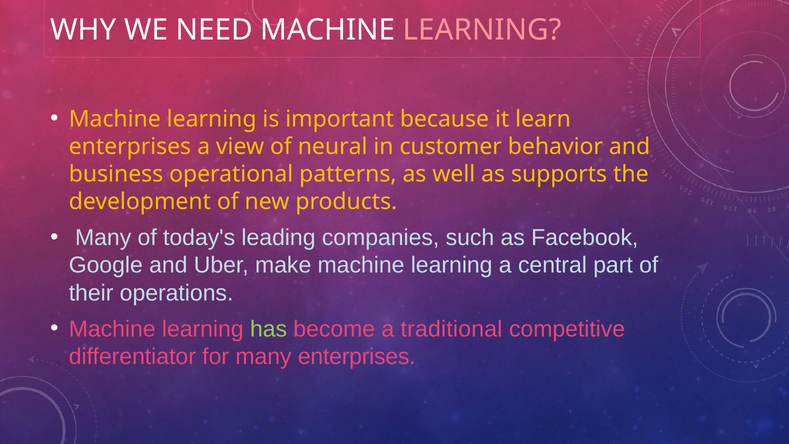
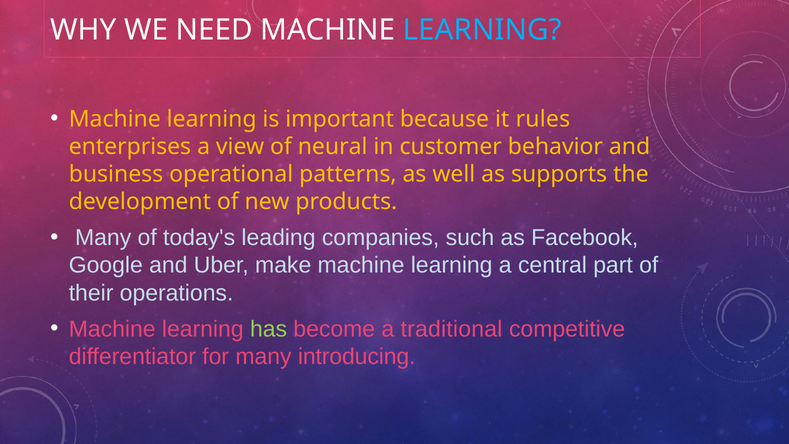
LEARNING at (482, 30) colour: pink -> light blue
learn: learn -> rules
many enterprises: enterprises -> introducing
